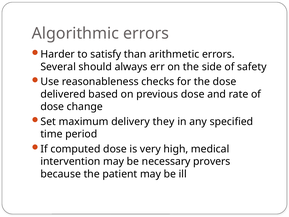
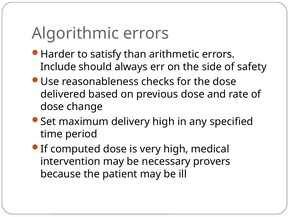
Several: Several -> Include
delivery they: they -> high
